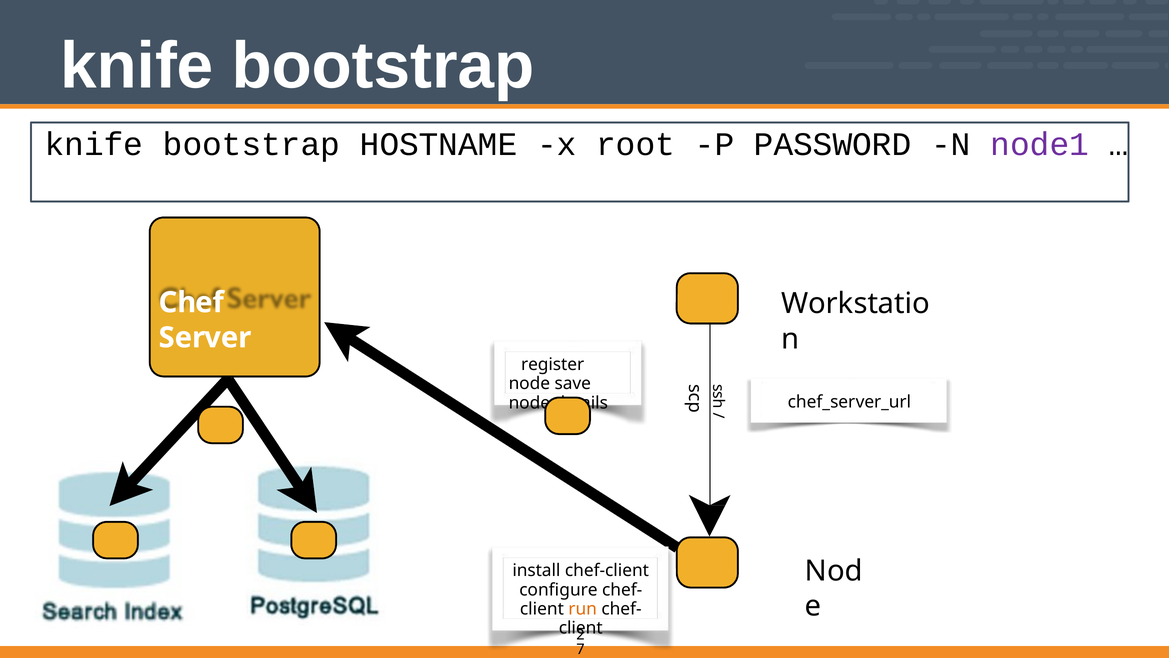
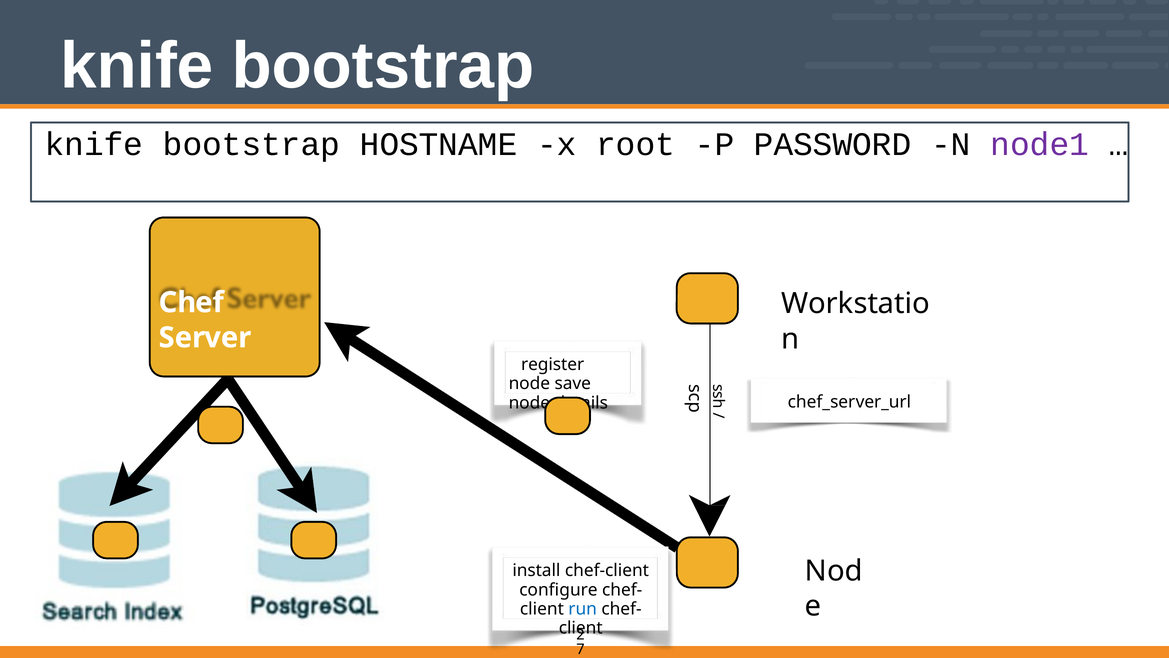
run colour: orange -> blue
